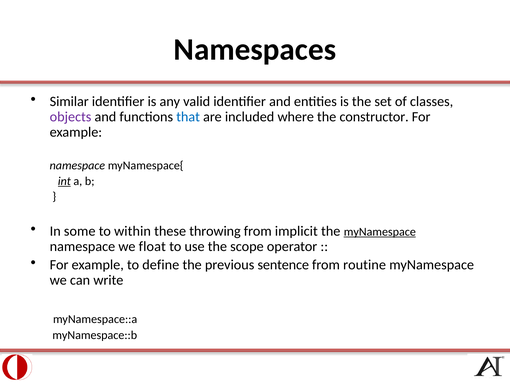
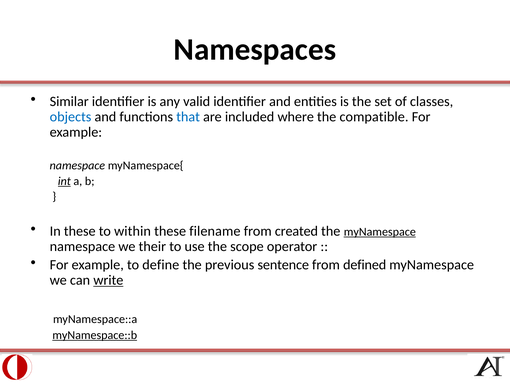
objects colour: purple -> blue
constructor: constructor -> compatible
In some: some -> these
throwing: throwing -> filename
implicit: implicit -> created
float: float -> their
routine: routine -> defined
write underline: none -> present
myNamespace::b underline: none -> present
